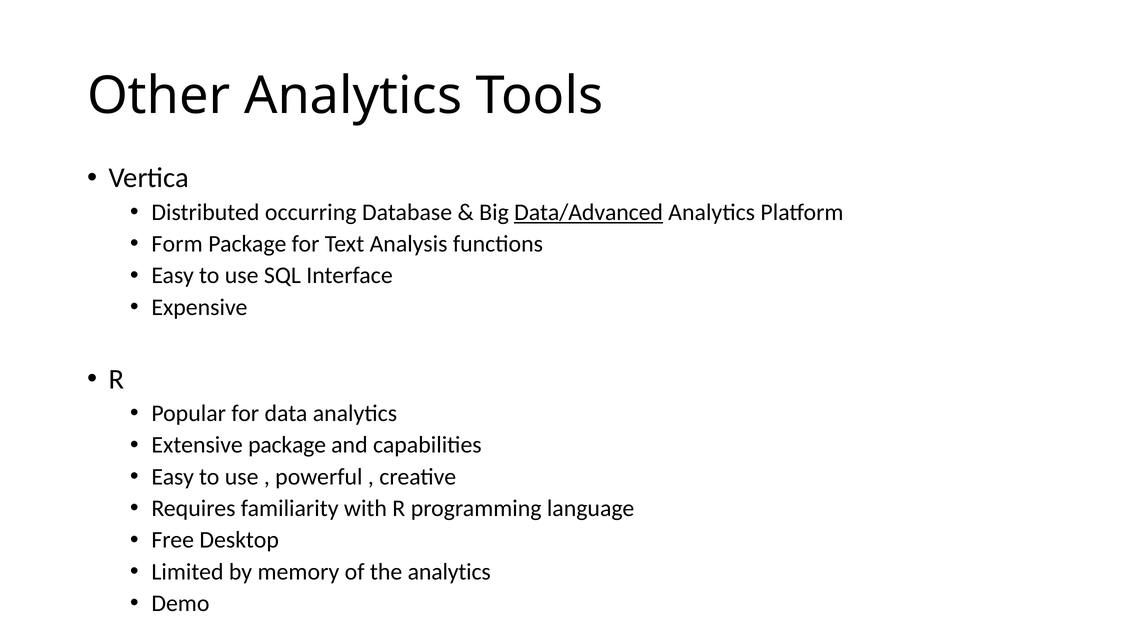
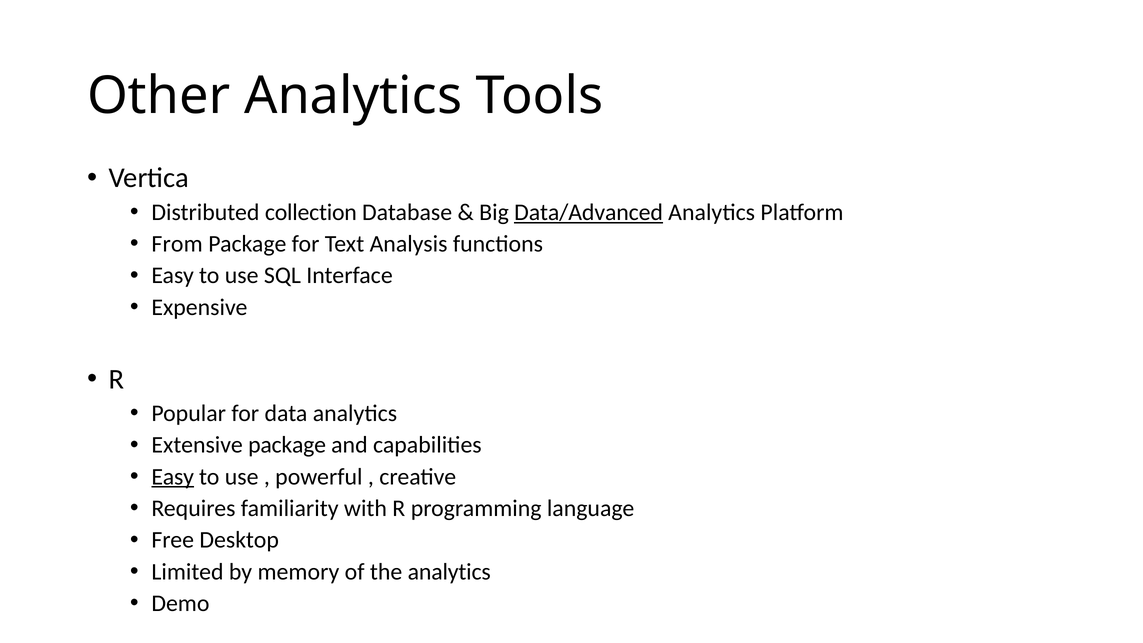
occurring: occurring -> collection
Form: Form -> From
Easy at (173, 477) underline: none -> present
